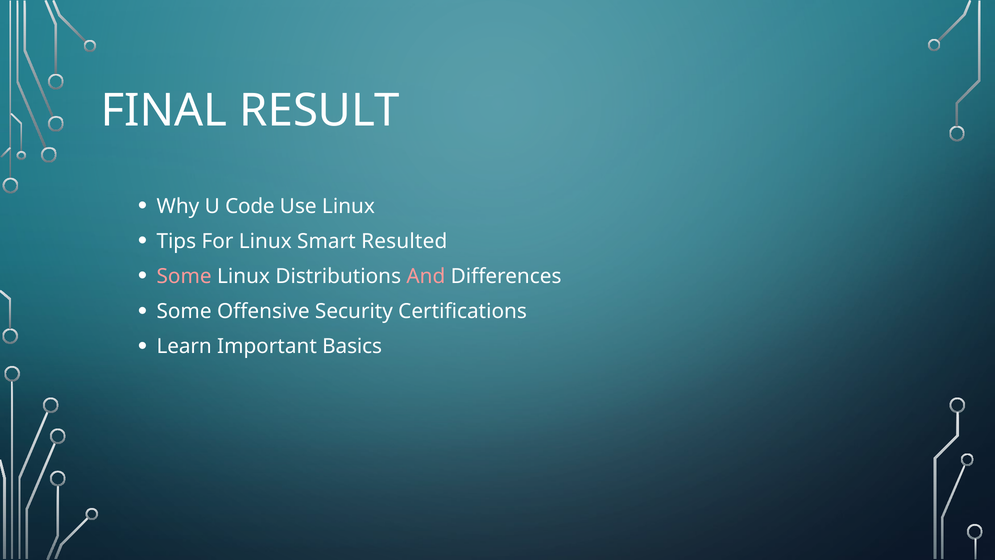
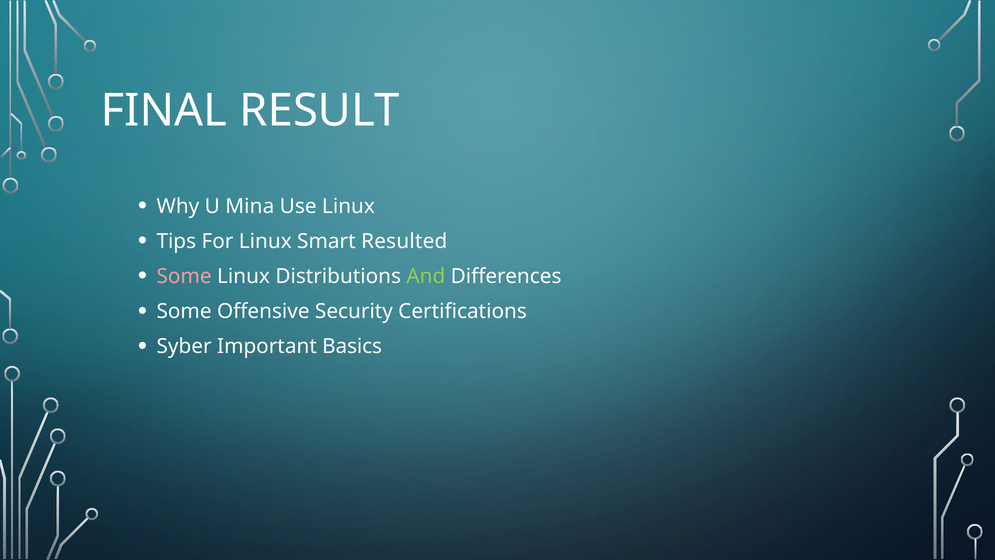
Code: Code -> Mina
And colour: pink -> light green
Learn: Learn -> Syber
